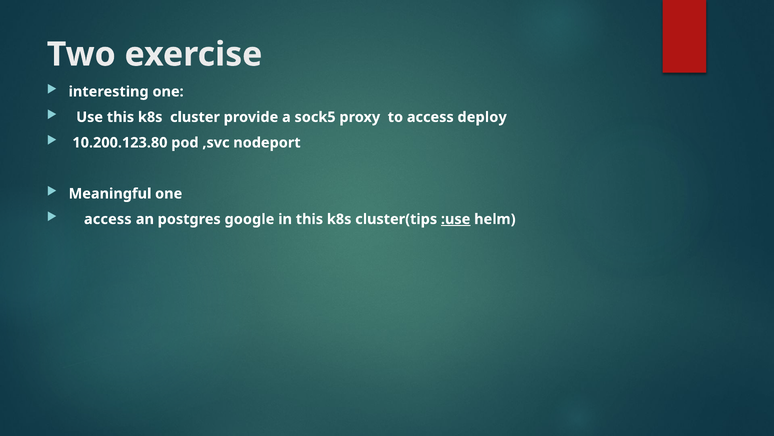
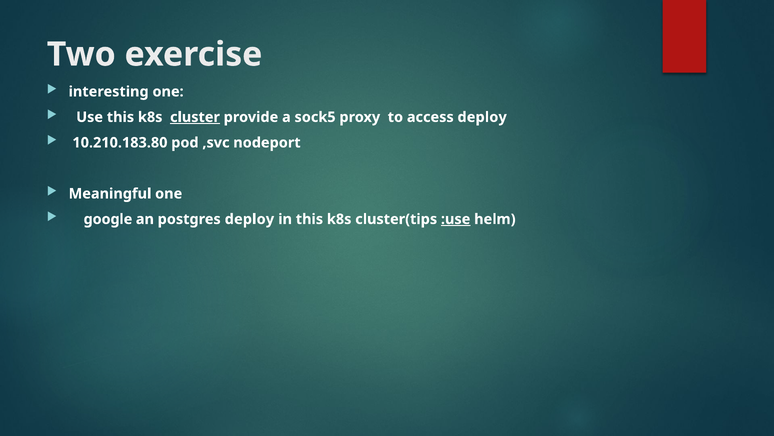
cluster underline: none -> present
10.200.123.80: 10.200.123.80 -> 10.210.183.80
access at (108, 219): access -> google
postgres google: google -> deploy
